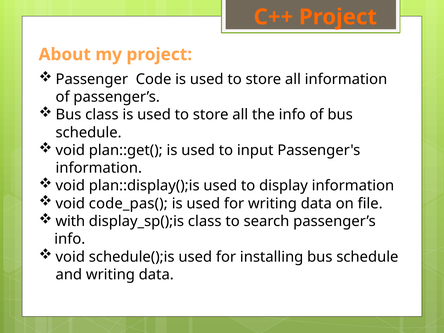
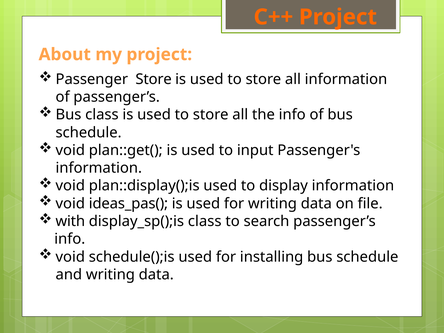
Passenger Code: Code -> Store
code_pas(: code_pas( -> ideas_pas(
